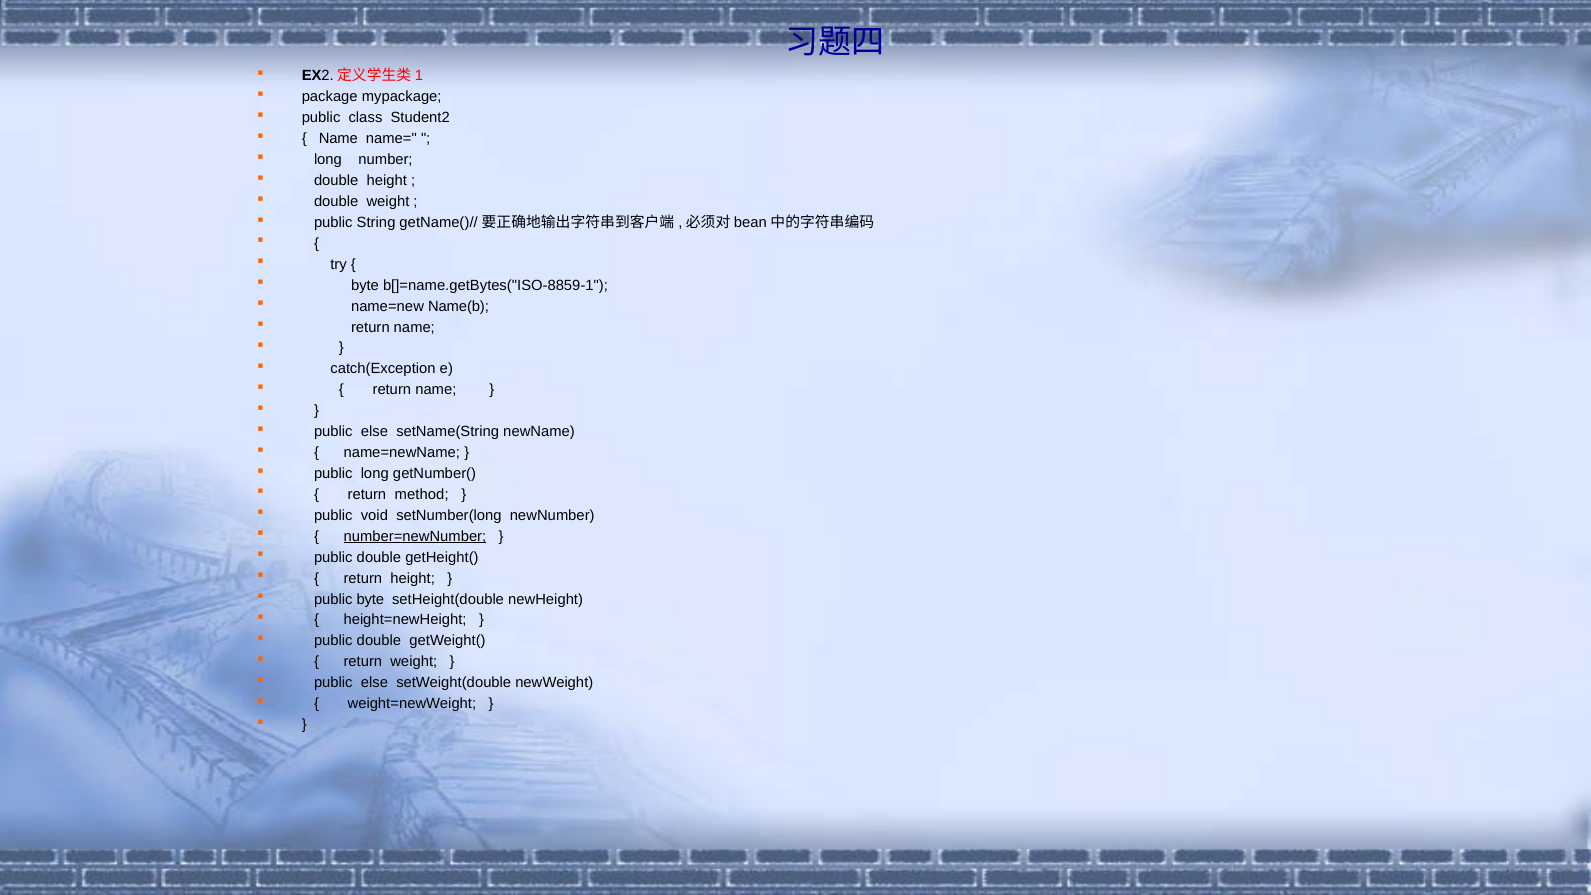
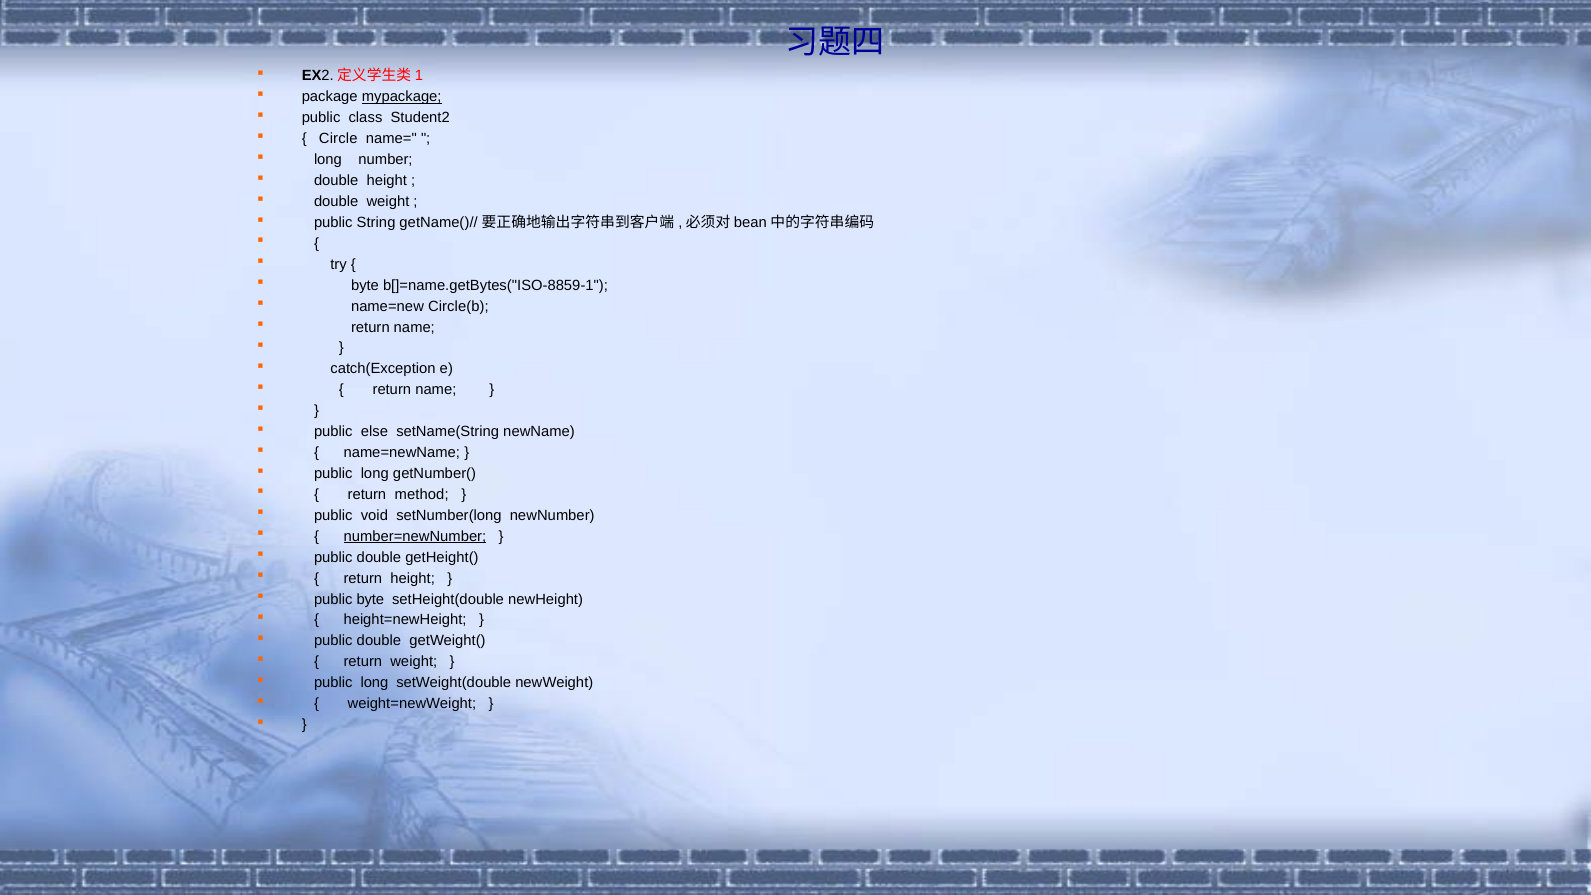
mypackage underline: none -> present
Name at (338, 139): Name -> Circle
Name(b: Name(b -> Circle(b
else at (374, 683): else -> long
